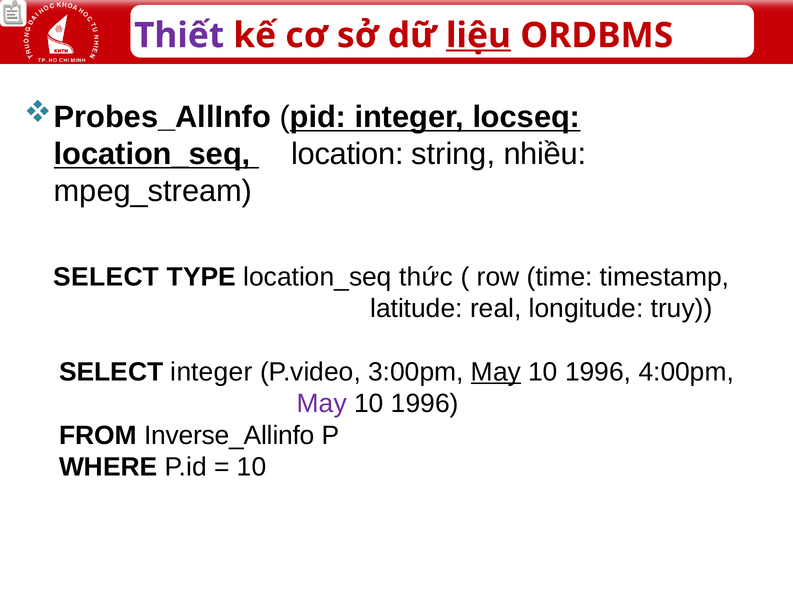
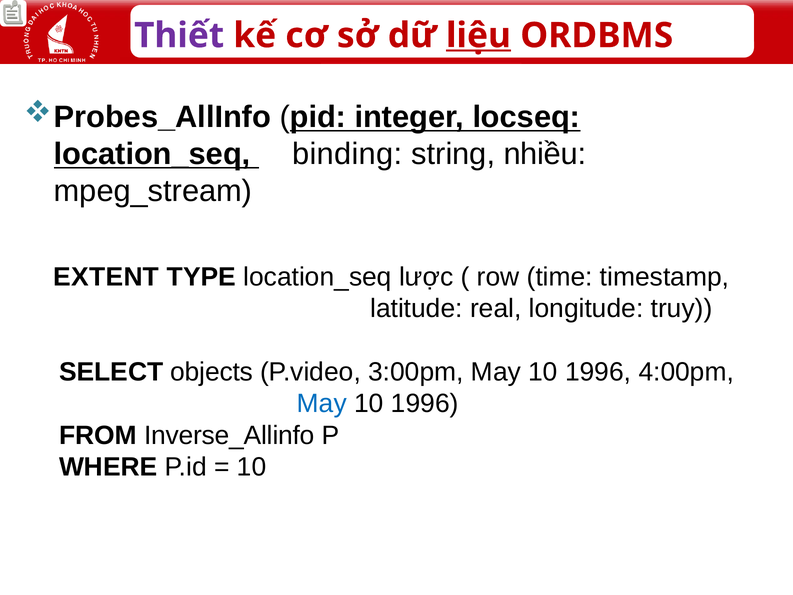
location: location -> binding
SELECT at (106, 277): SELECT -> EXTENT
thức: thức -> lược
SELECT integer: integer -> objects
May at (496, 372) underline: present -> none
May at (322, 404) colour: purple -> blue
